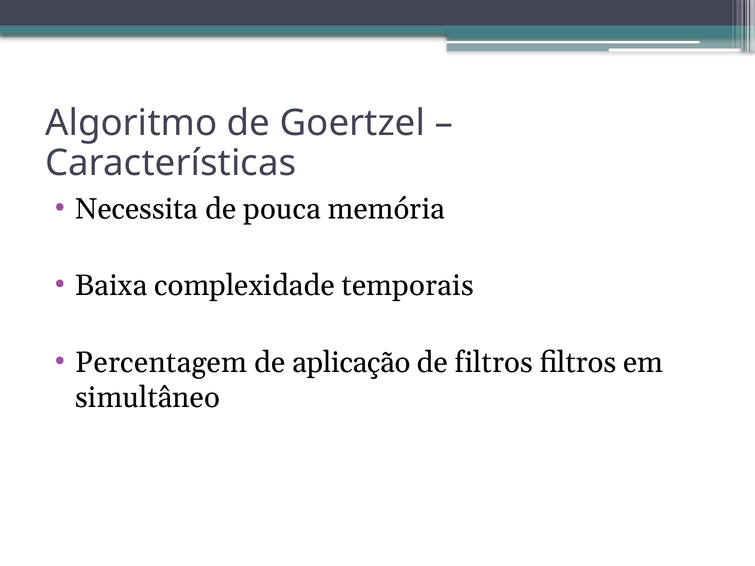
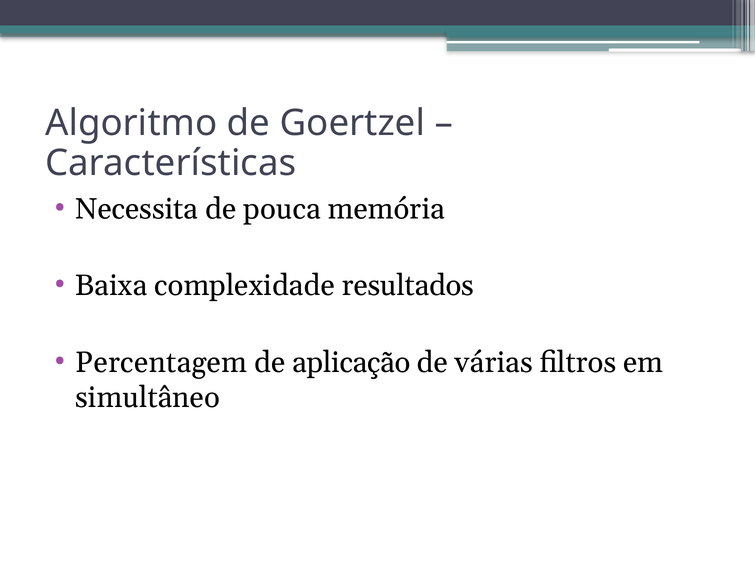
temporais: temporais -> resultados
de filtros: filtros -> várias
